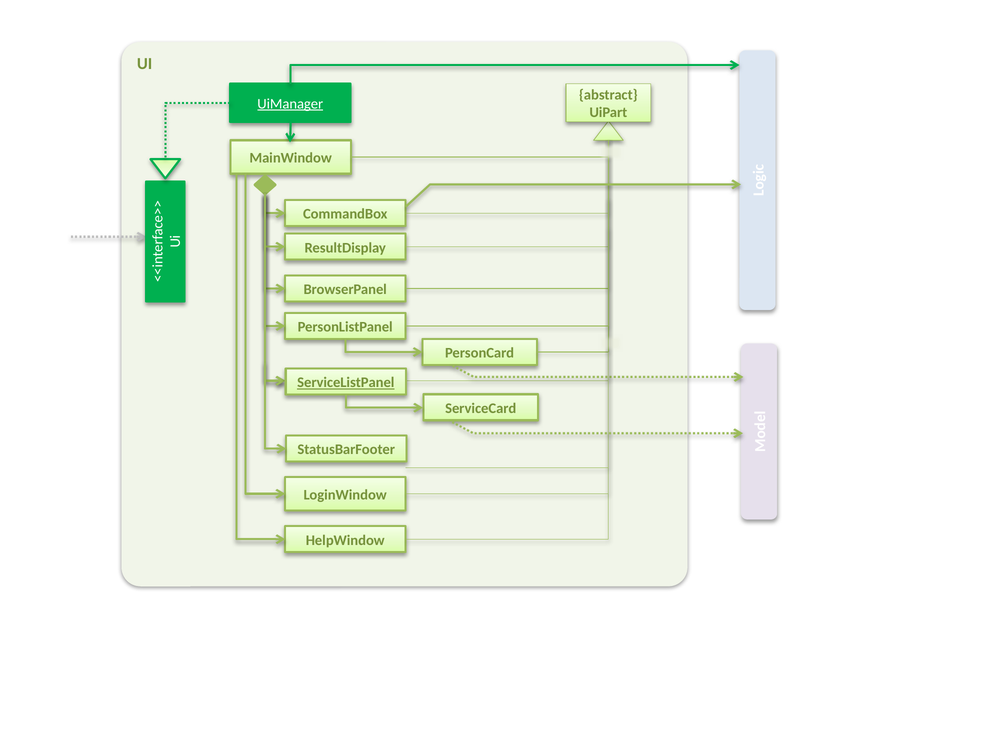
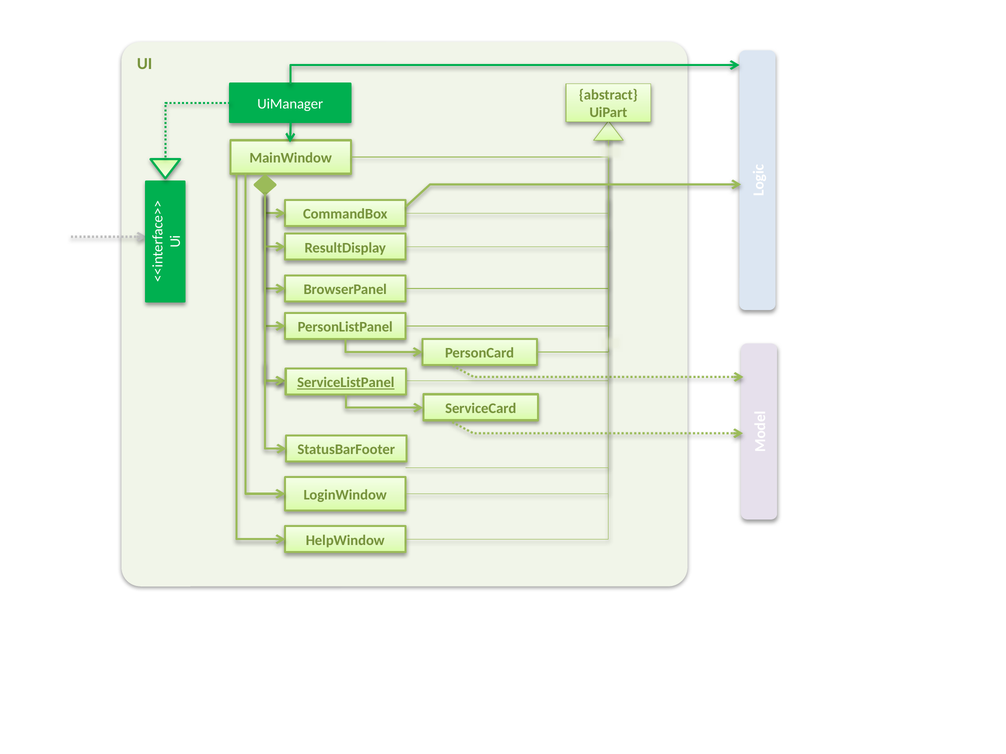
UiManager underline: present -> none
